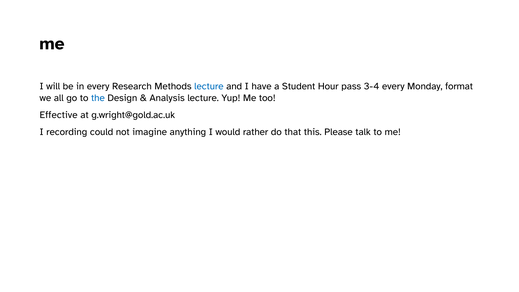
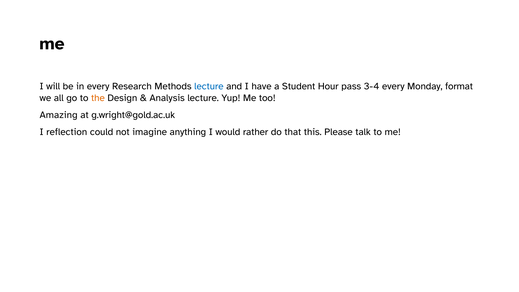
the colour: blue -> orange
Effective: Effective -> Amazing
recording: recording -> reflection
